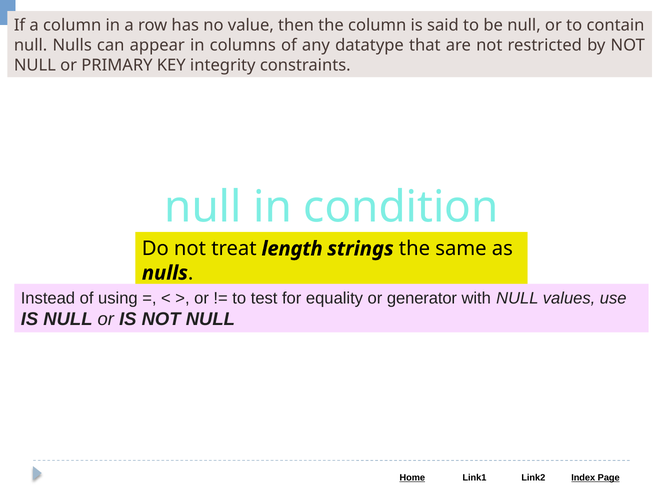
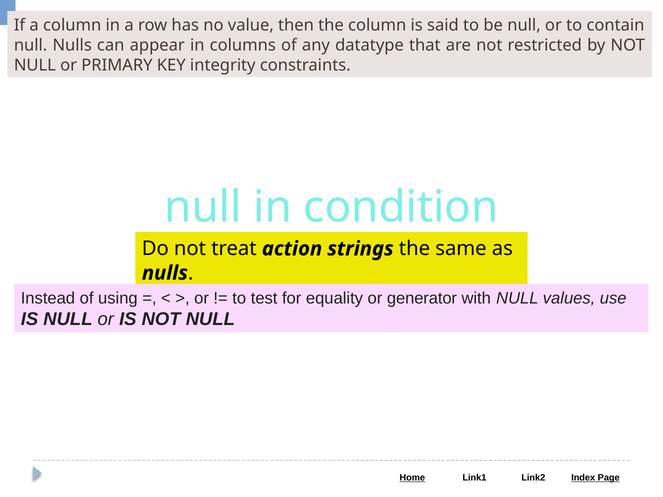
length: length -> action
